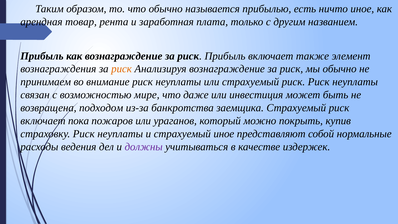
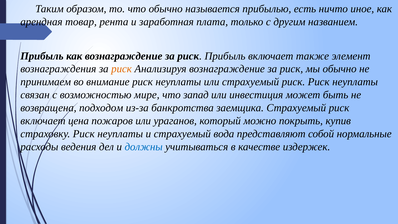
даже: даже -> запад
пока: пока -> цена
страхуемый иное: иное -> вода
должны colour: purple -> blue
